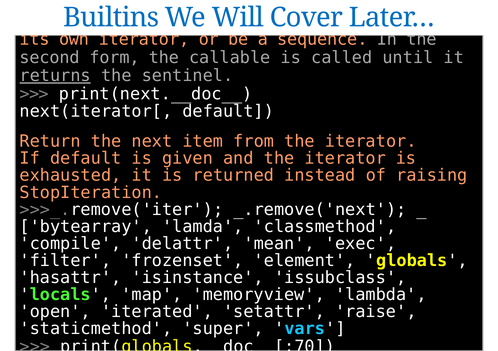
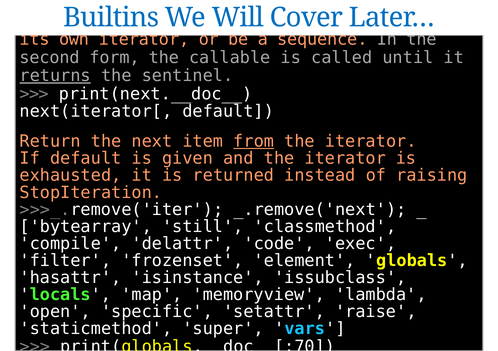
from underline: none -> present
lamda: lamda -> still
mean: mean -> code
iterated: iterated -> specific
